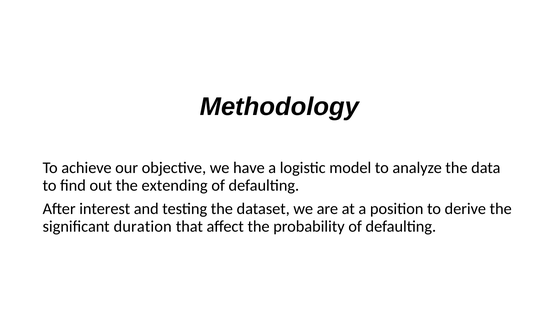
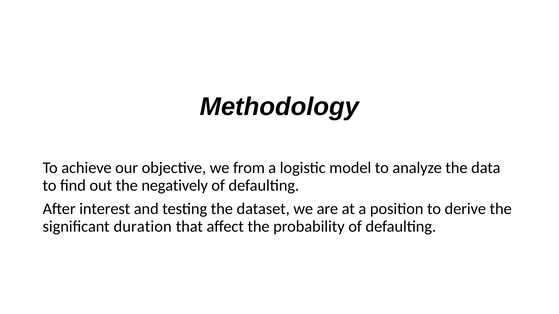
have: have -> from
extending: extending -> negatively
